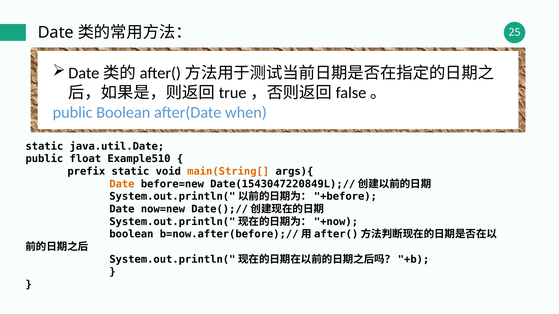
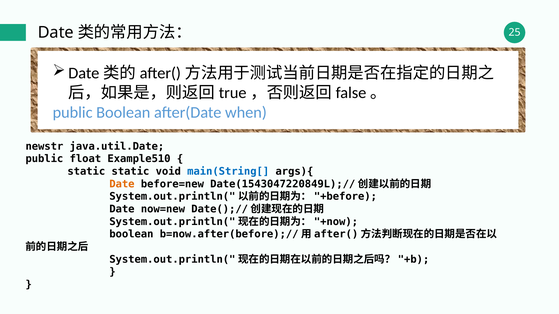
static at (44, 146): static -> newstr
prefix at (86, 172): prefix -> static
main(String[ colour: orange -> blue
